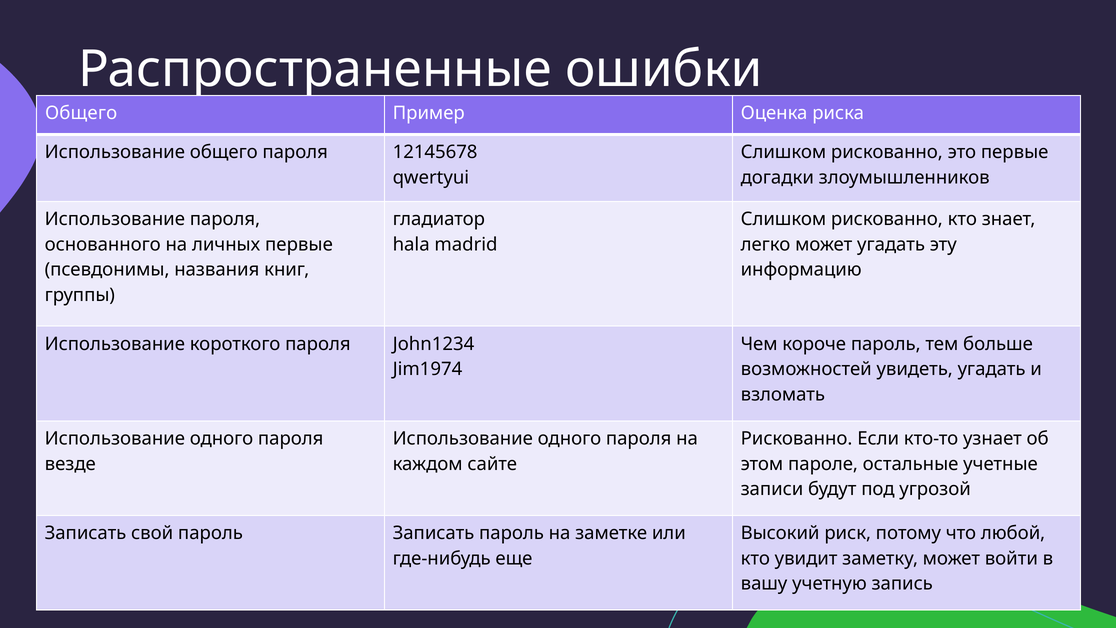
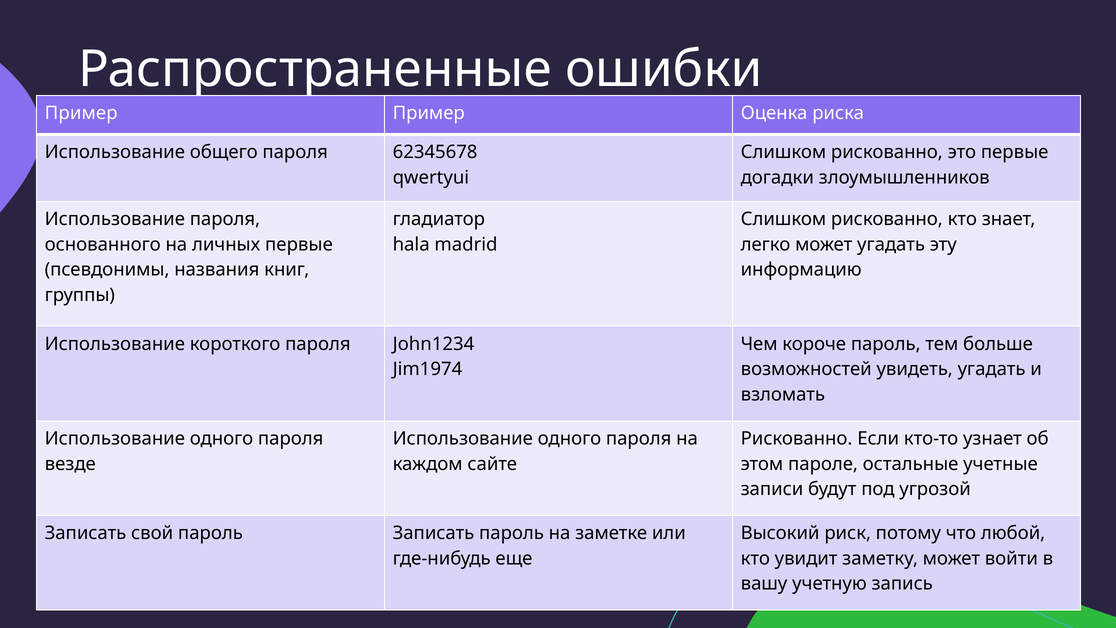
Общего at (81, 113): Общего -> Пример
12145678: 12145678 -> 62345678
